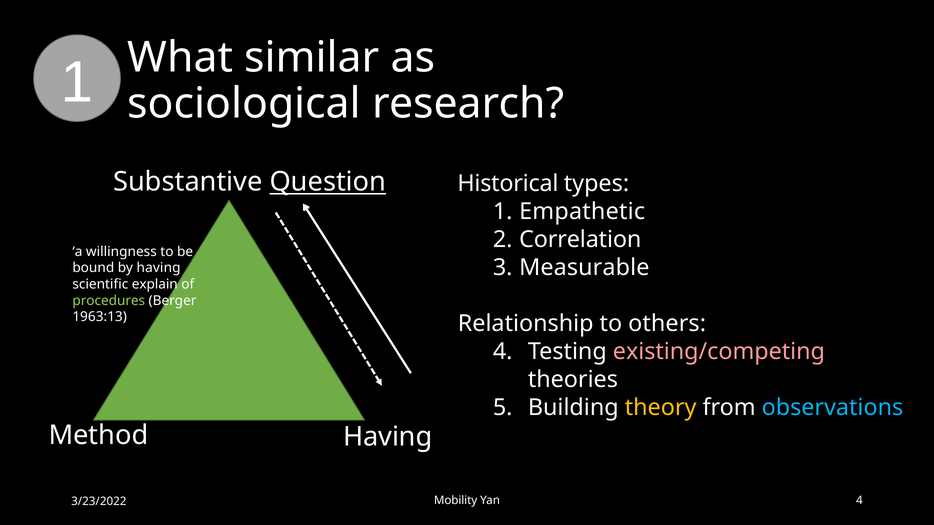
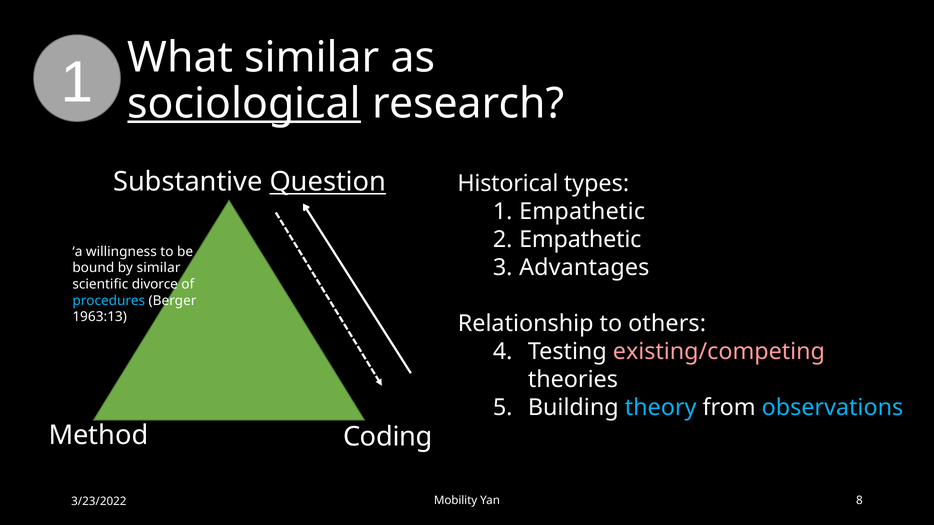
sociological underline: none -> present
2 Correlation: Correlation -> Empathetic
Measurable: Measurable -> Advantages
by having: having -> similar
explain: explain -> divorce
procedures colour: light green -> light blue
theory colour: yellow -> light blue
Method Having: Having -> Coding
Yan 4: 4 -> 8
